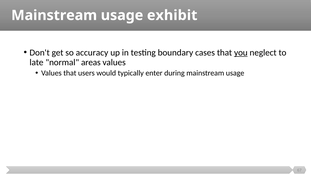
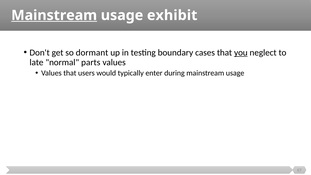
Mainstream at (54, 15) underline: none -> present
accuracy: accuracy -> dormant
areas: areas -> parts
